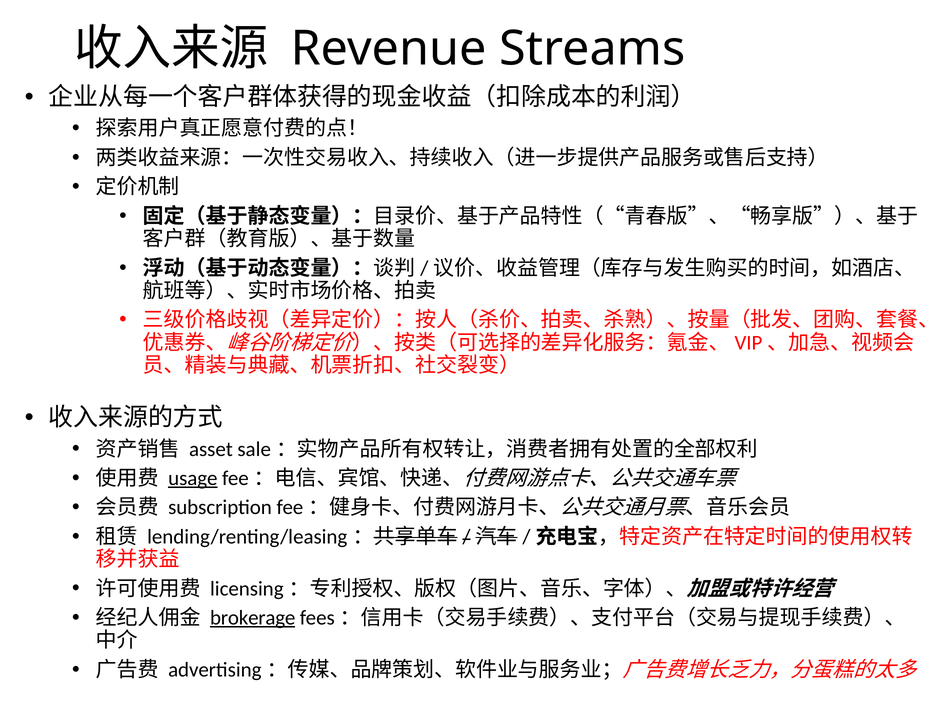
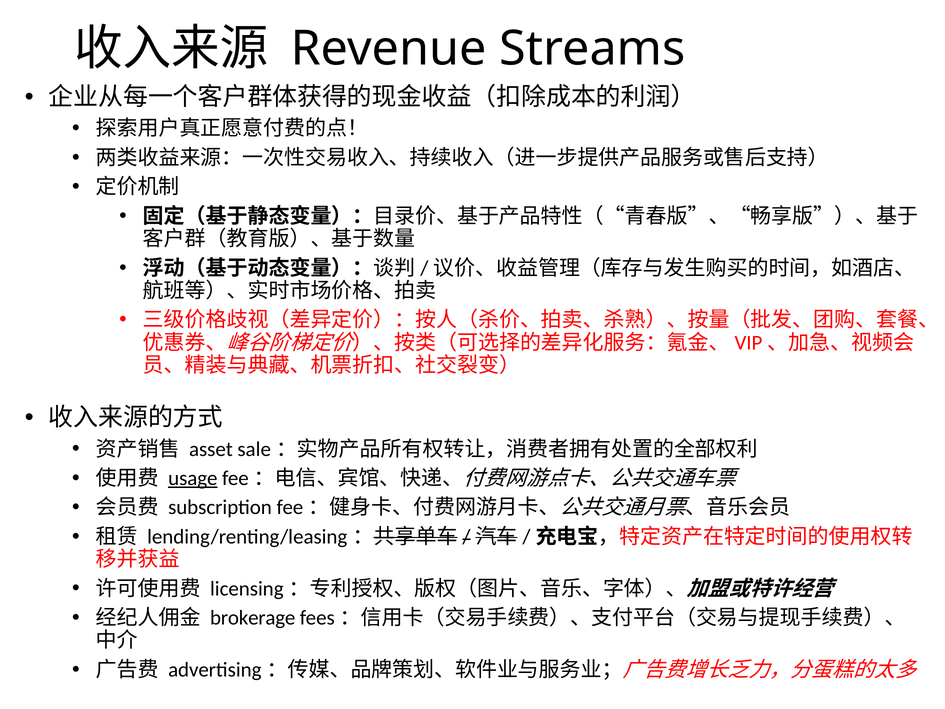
brokerage underline: present -> none
